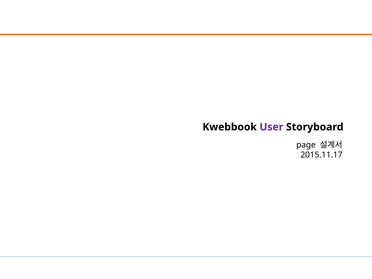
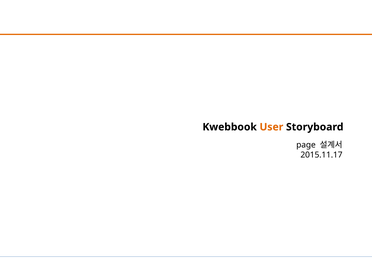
User colour: purple -> orange
